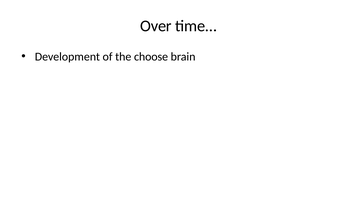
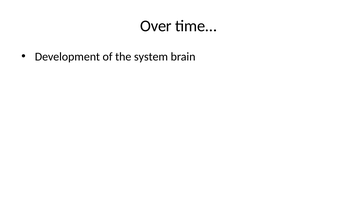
choose: choose -> system
